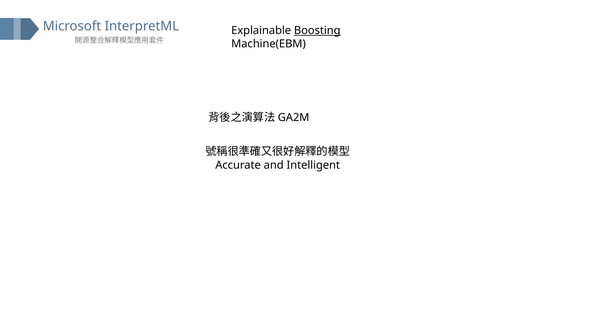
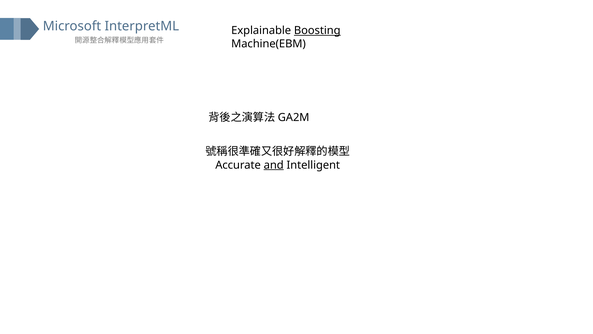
and underline: none -> present
